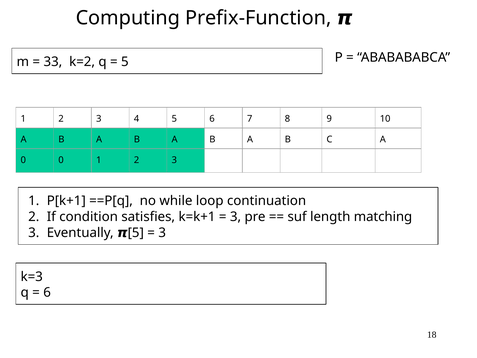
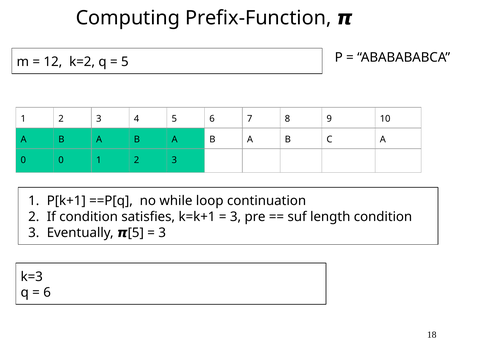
33: 33 -> 12
length matching: matching -> condition
